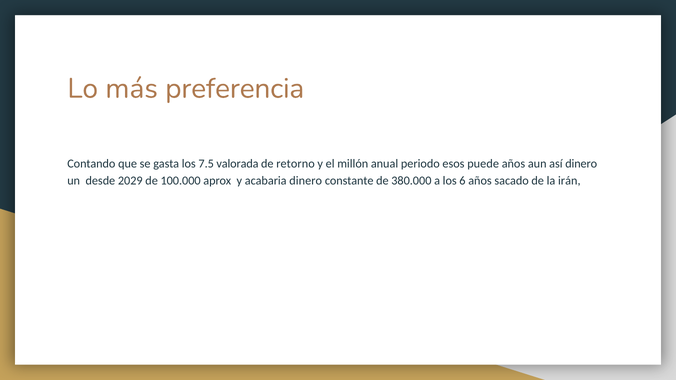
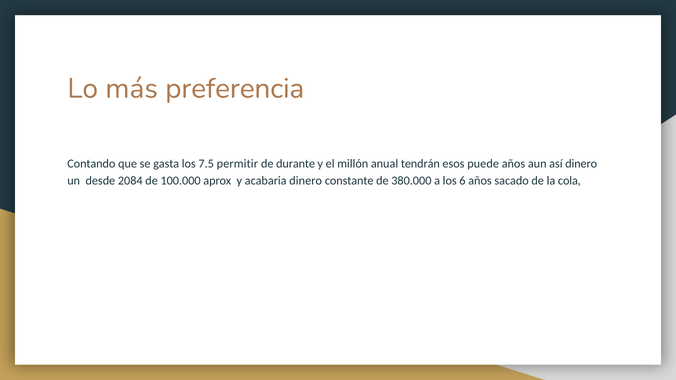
valorada: valorada -> permitir
retorno: retorno -> durante
periodo: periodo -> tendrán
2029: 2029 -> 2084
irán: irán -> cola
